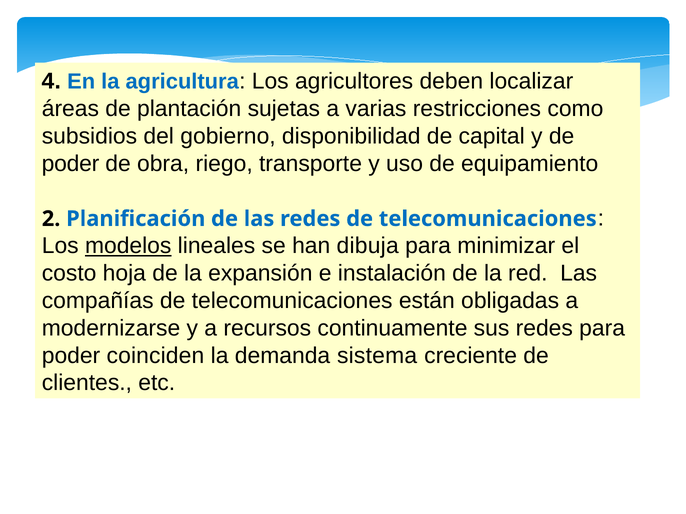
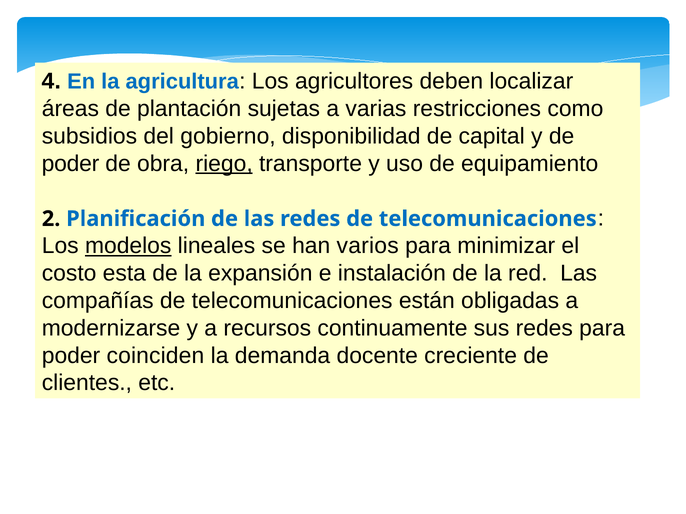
riego underline: none -> present
dibuja: dibuja -> varios
hoja: hoja -> esta
sistema: sistema -> docente
